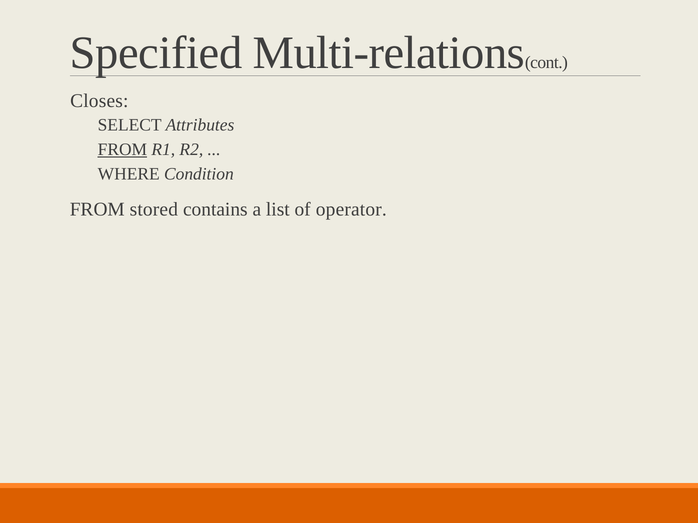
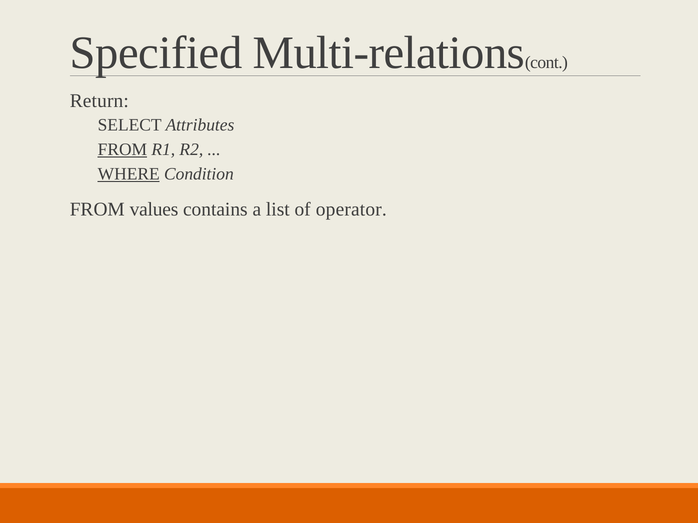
Closes: Closes -> Return
WHERE underline: none -> present
stored: stored -> values
